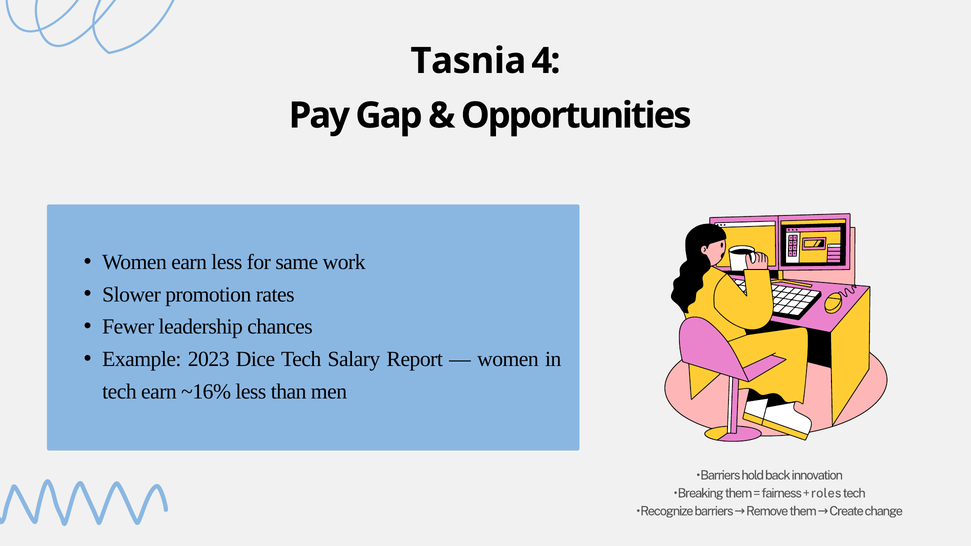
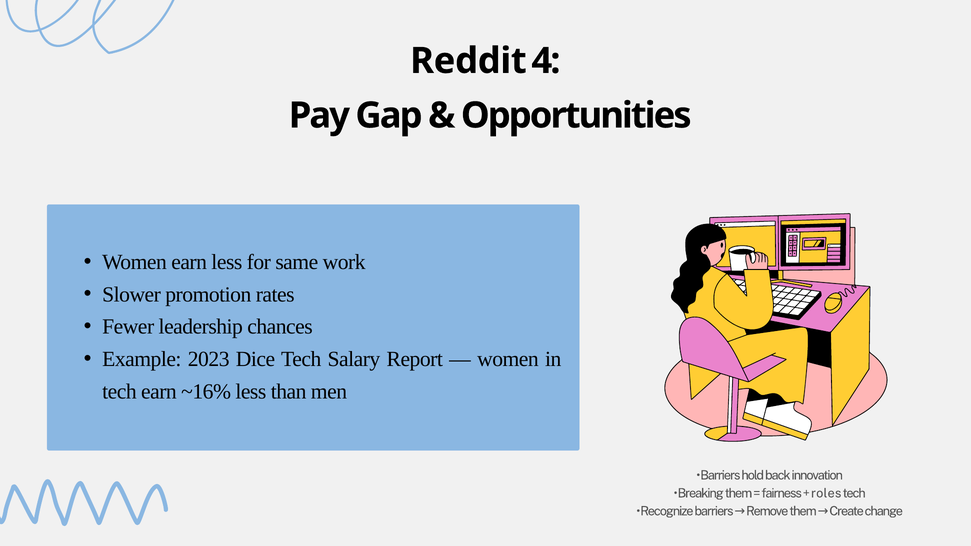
Tasnia: Tasnia -> Reddit
